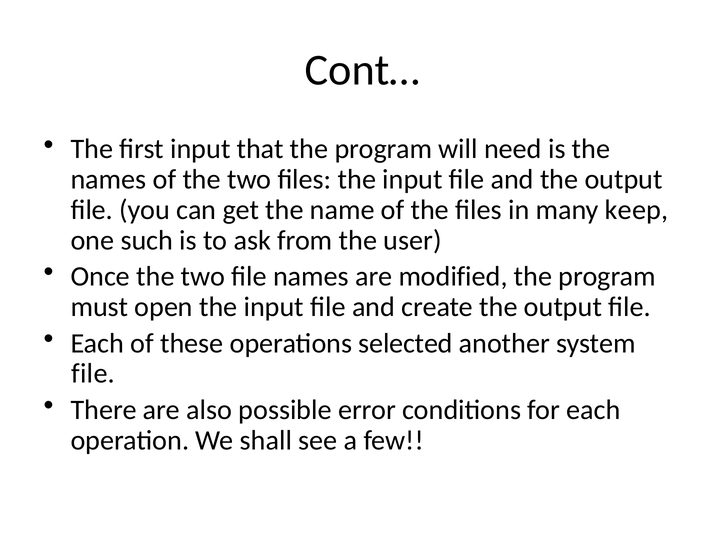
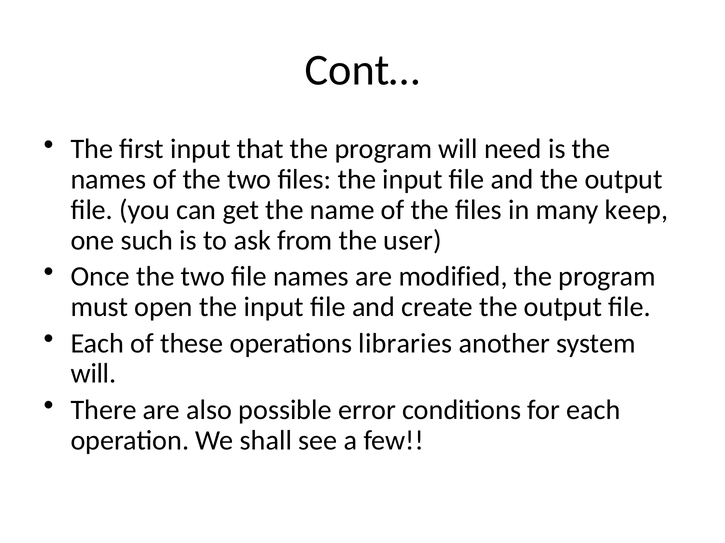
selected: selected -> libraries
file at (93, 374): file -> will
